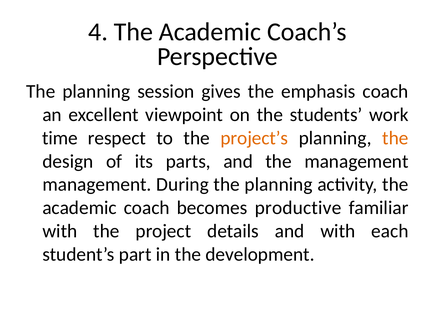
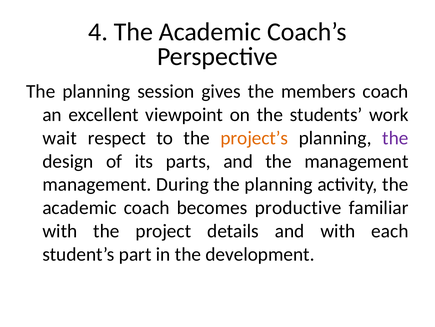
emphasis: emphasis -> members
time: time -> wait
the at (395, 138) colour: orange -> purple
